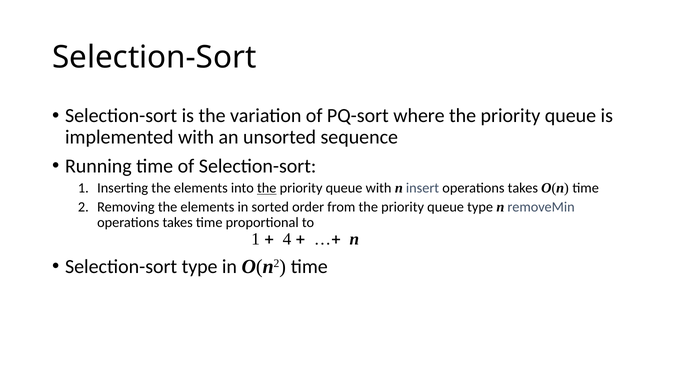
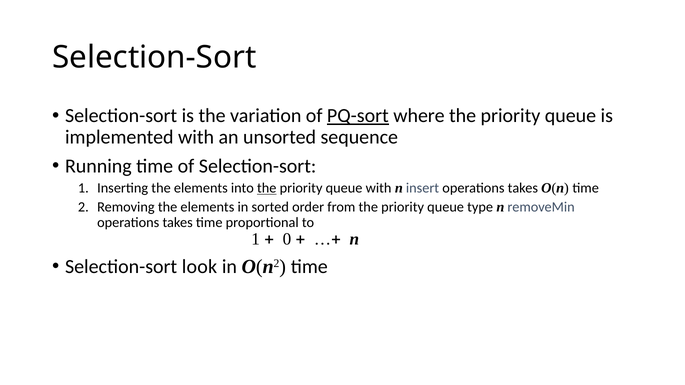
PQ-sort underline: none -> present
4: 4 -> 0
Selection-sort type: type -> look
